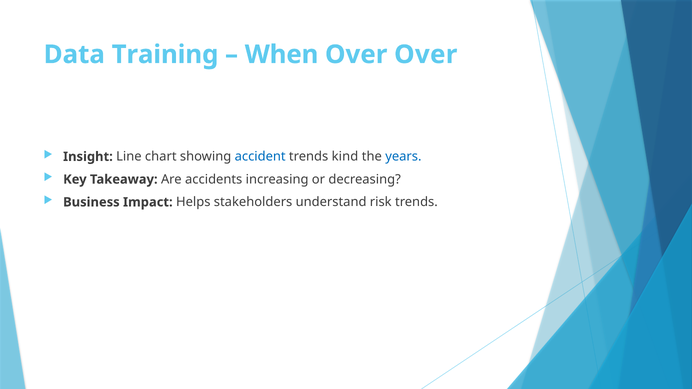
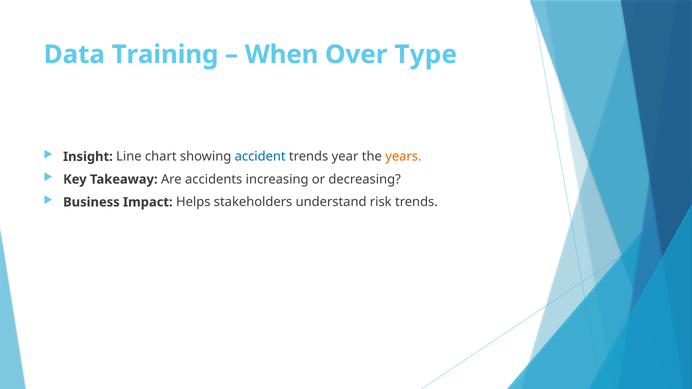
Over Over: Over -> Type
kind: kind -> year
years colour: blue -> orange
